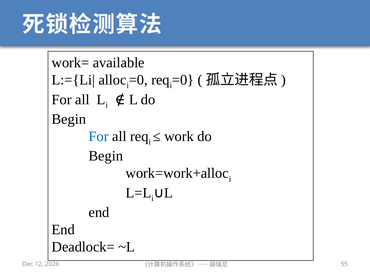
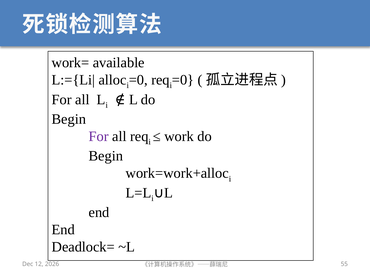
For at (99, 137) colour: blue -> purple
